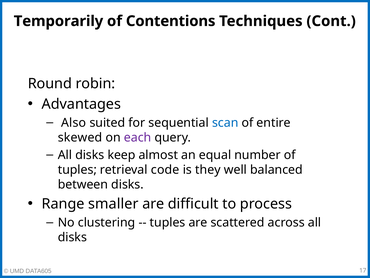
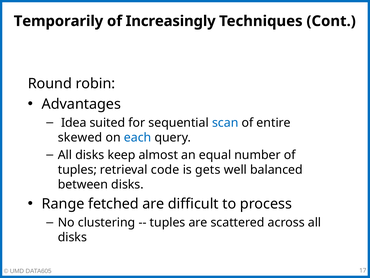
Contentions: Contentions -> Increasingly
Also: Also -> Idea
each colour: purple -> blue
they: they -> gets
smaller: smaller -> fetched
